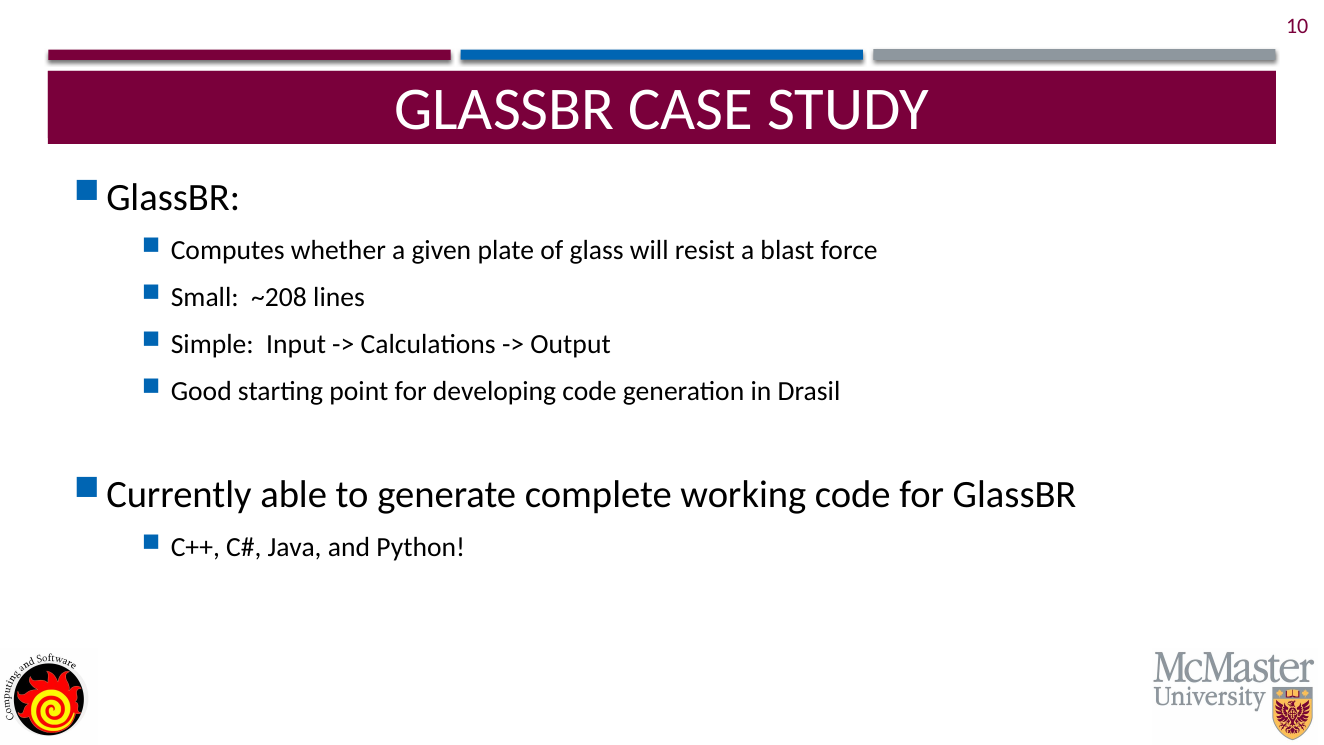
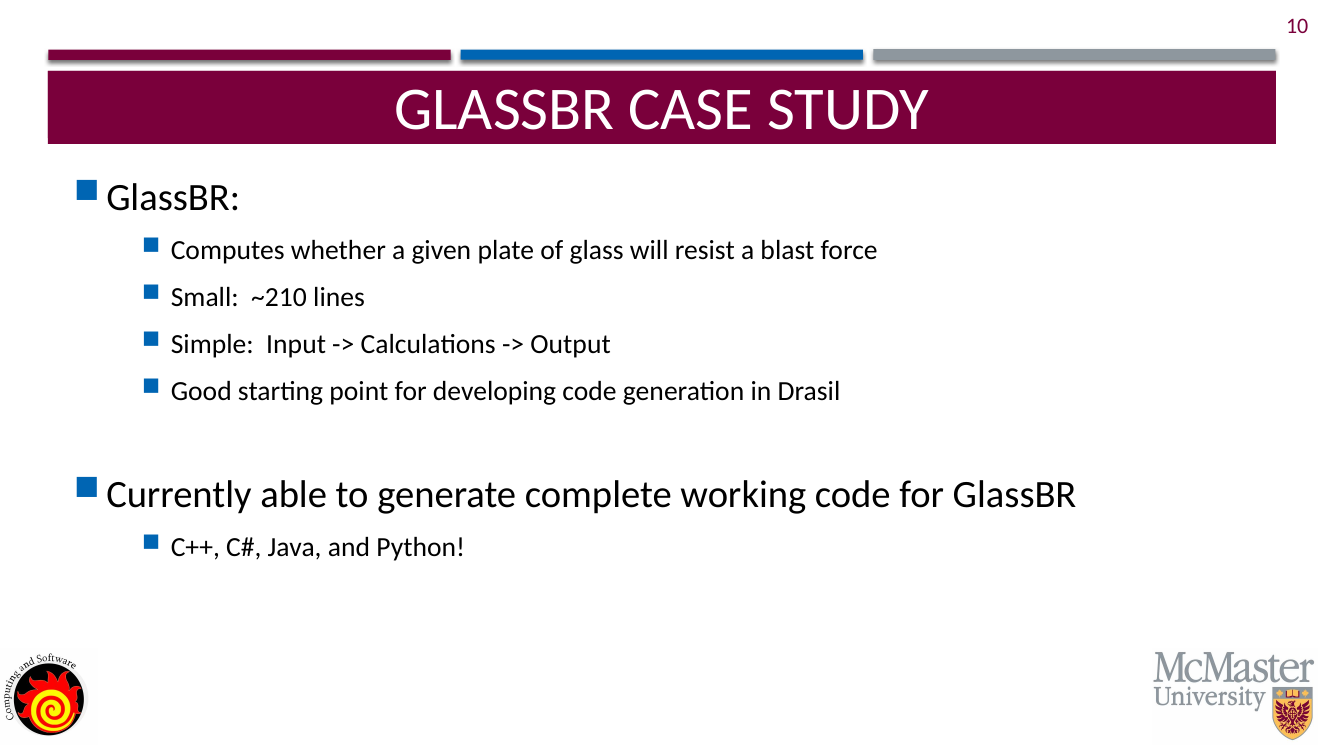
~208: ~208 -> ~210
